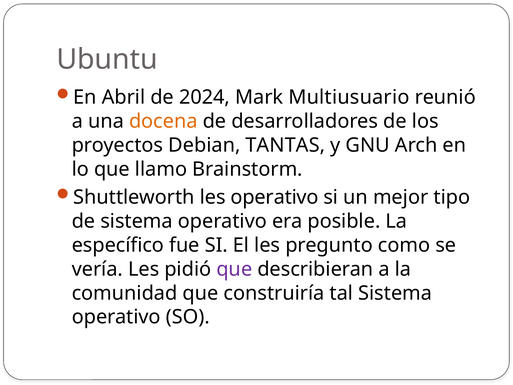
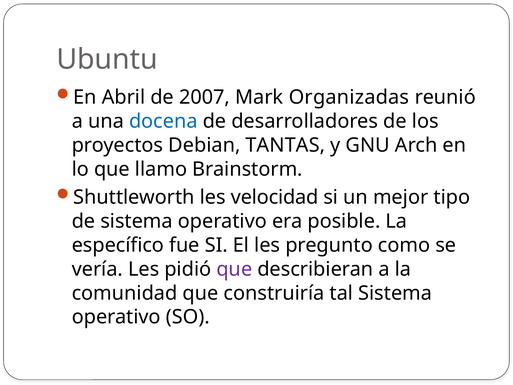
2024: 2024 -> 2007
Multiusuario: Multiusuario -> Organizadas
docena colour: orange -> blue
les operativo: operativo -> velocidad
